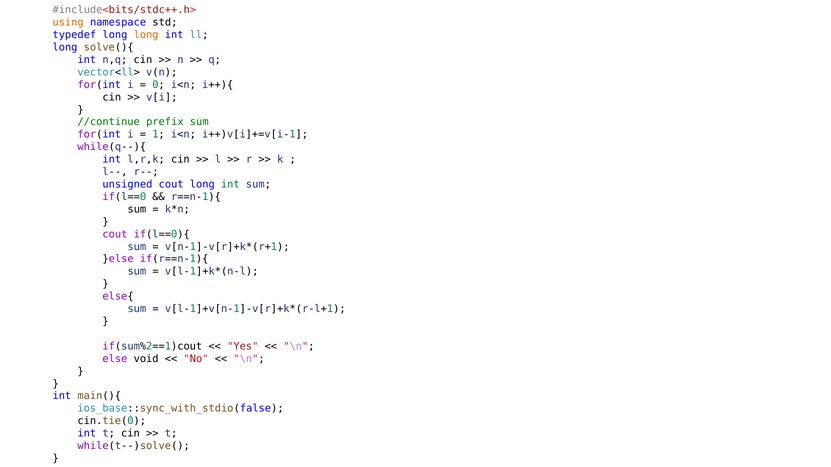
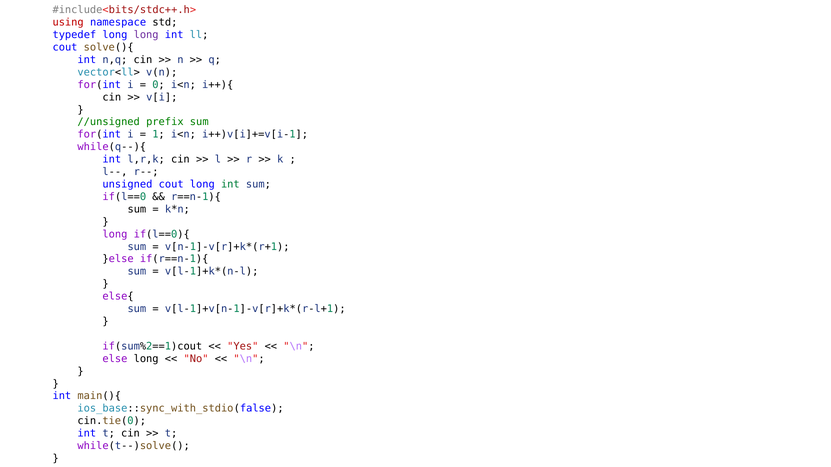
using colour: orange -> red
long at (146, 35) colour: orange -> purple
long at (65, 47): long -> cout
//continue: //continue -> //unsigned
cout at (115, 234): cout -> long
else void: void -> long
